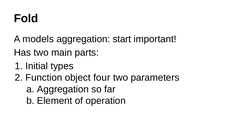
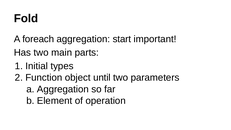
models: models -> foreach
four: four -> until
